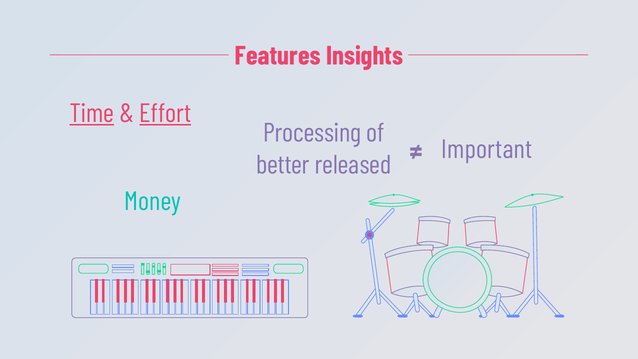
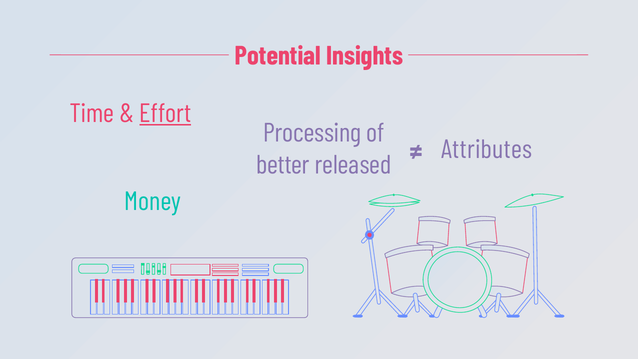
Features: Features -> Potential
Time underline: present -> none
Important: Important -> Attributes
